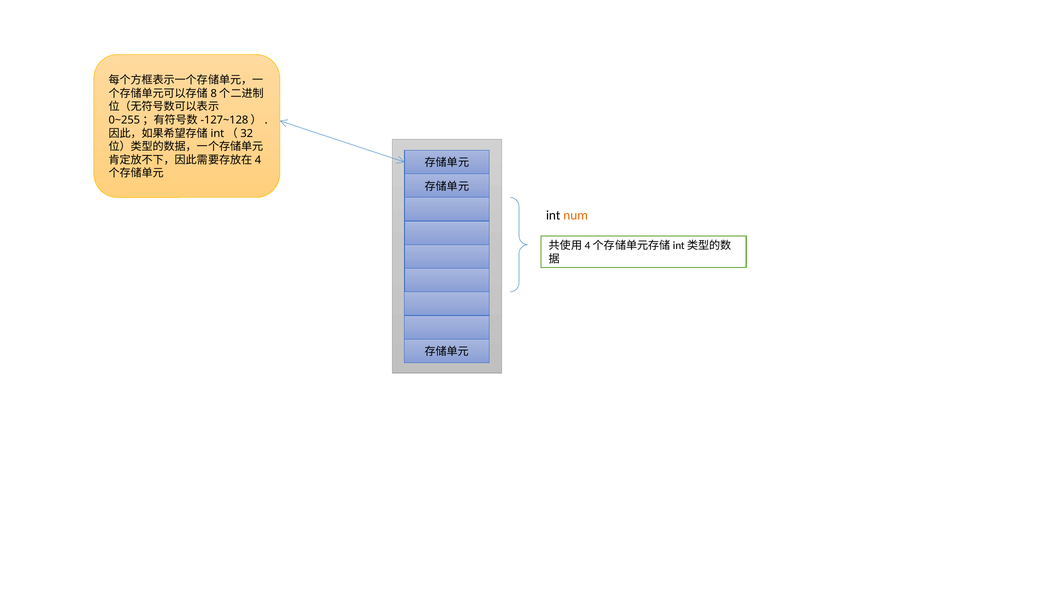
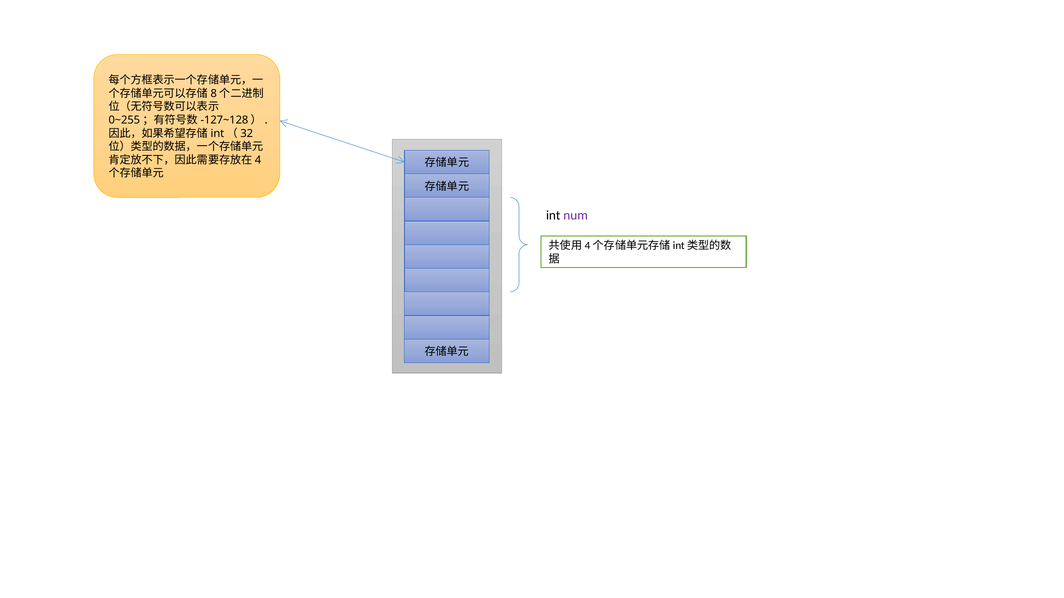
num colour: orange -> purple
